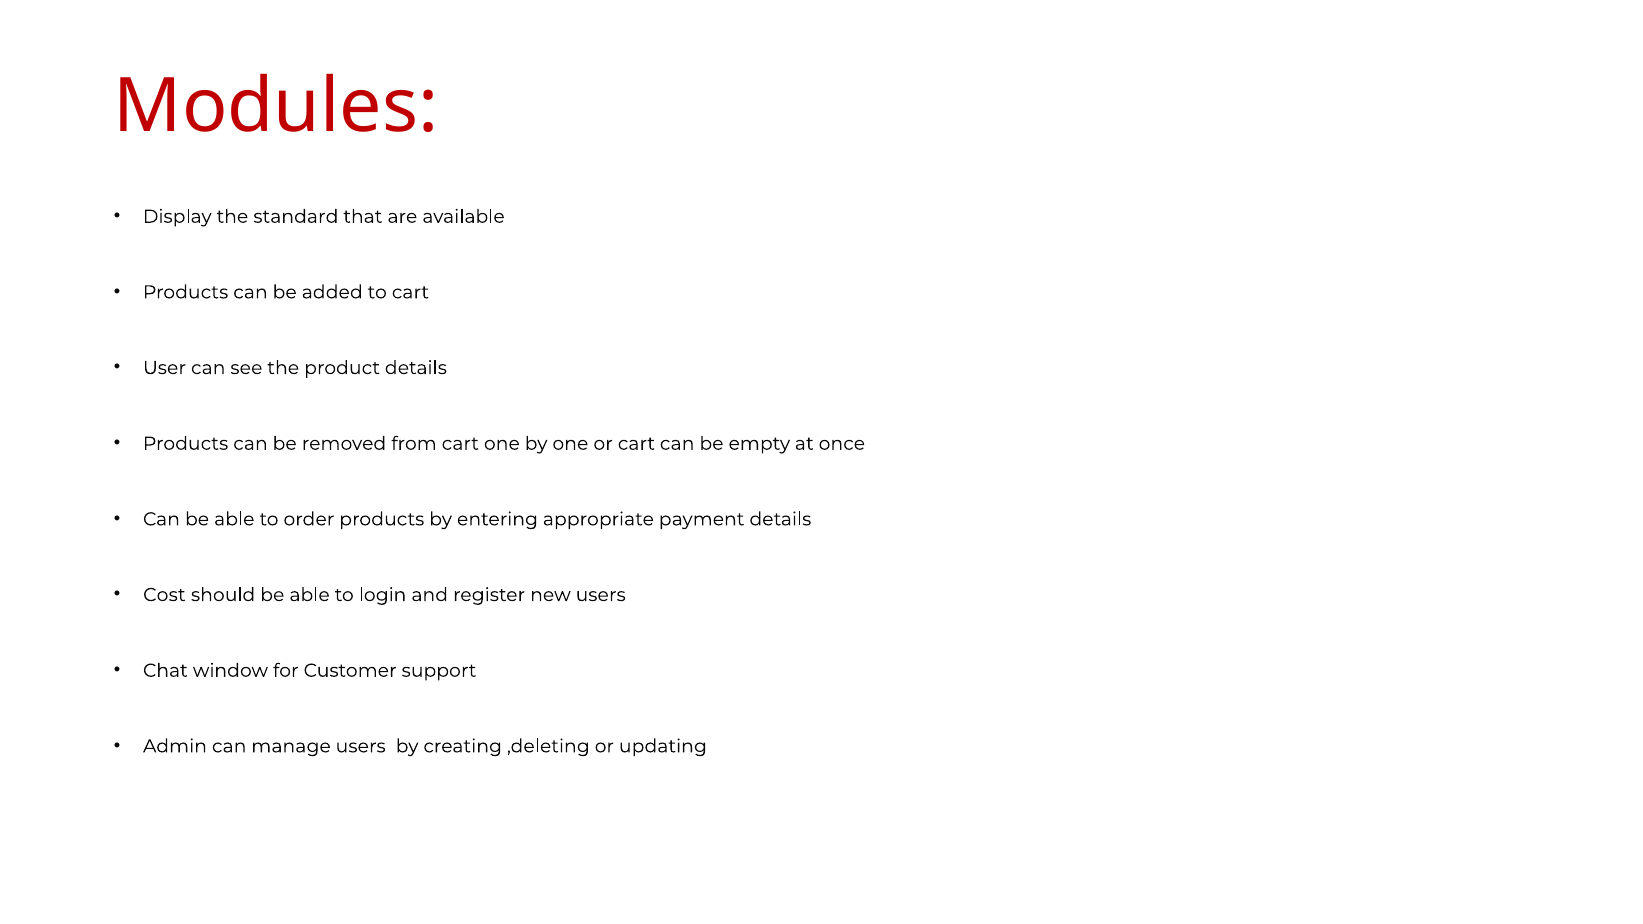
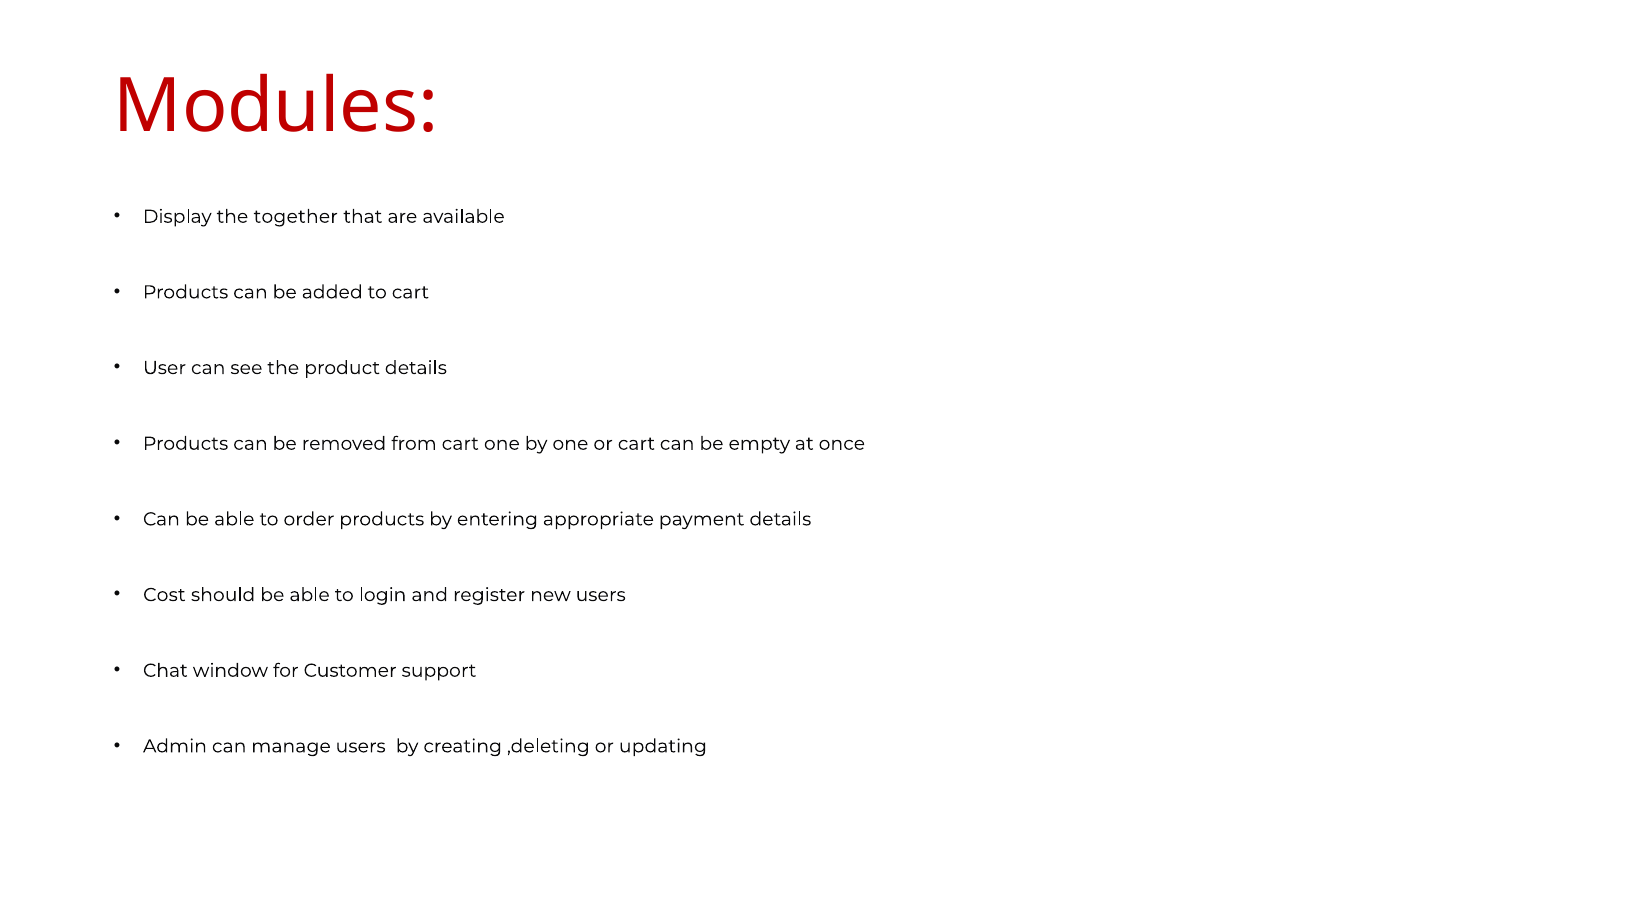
standard: standard -> together
